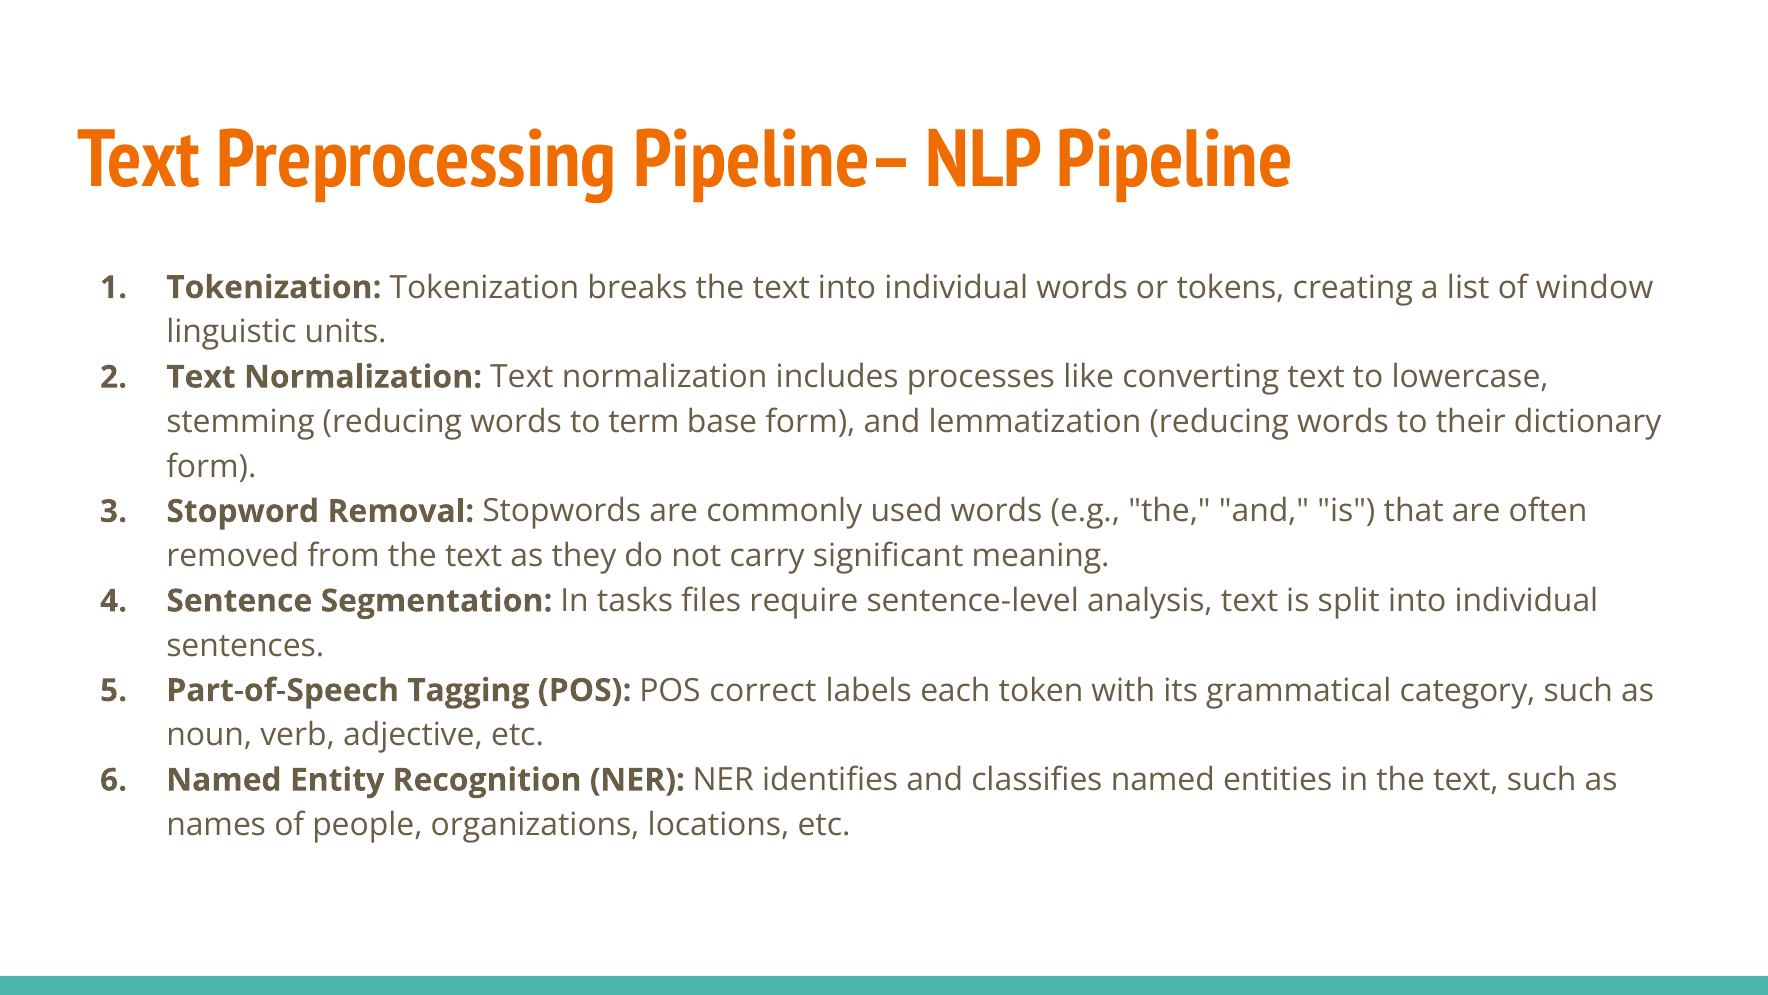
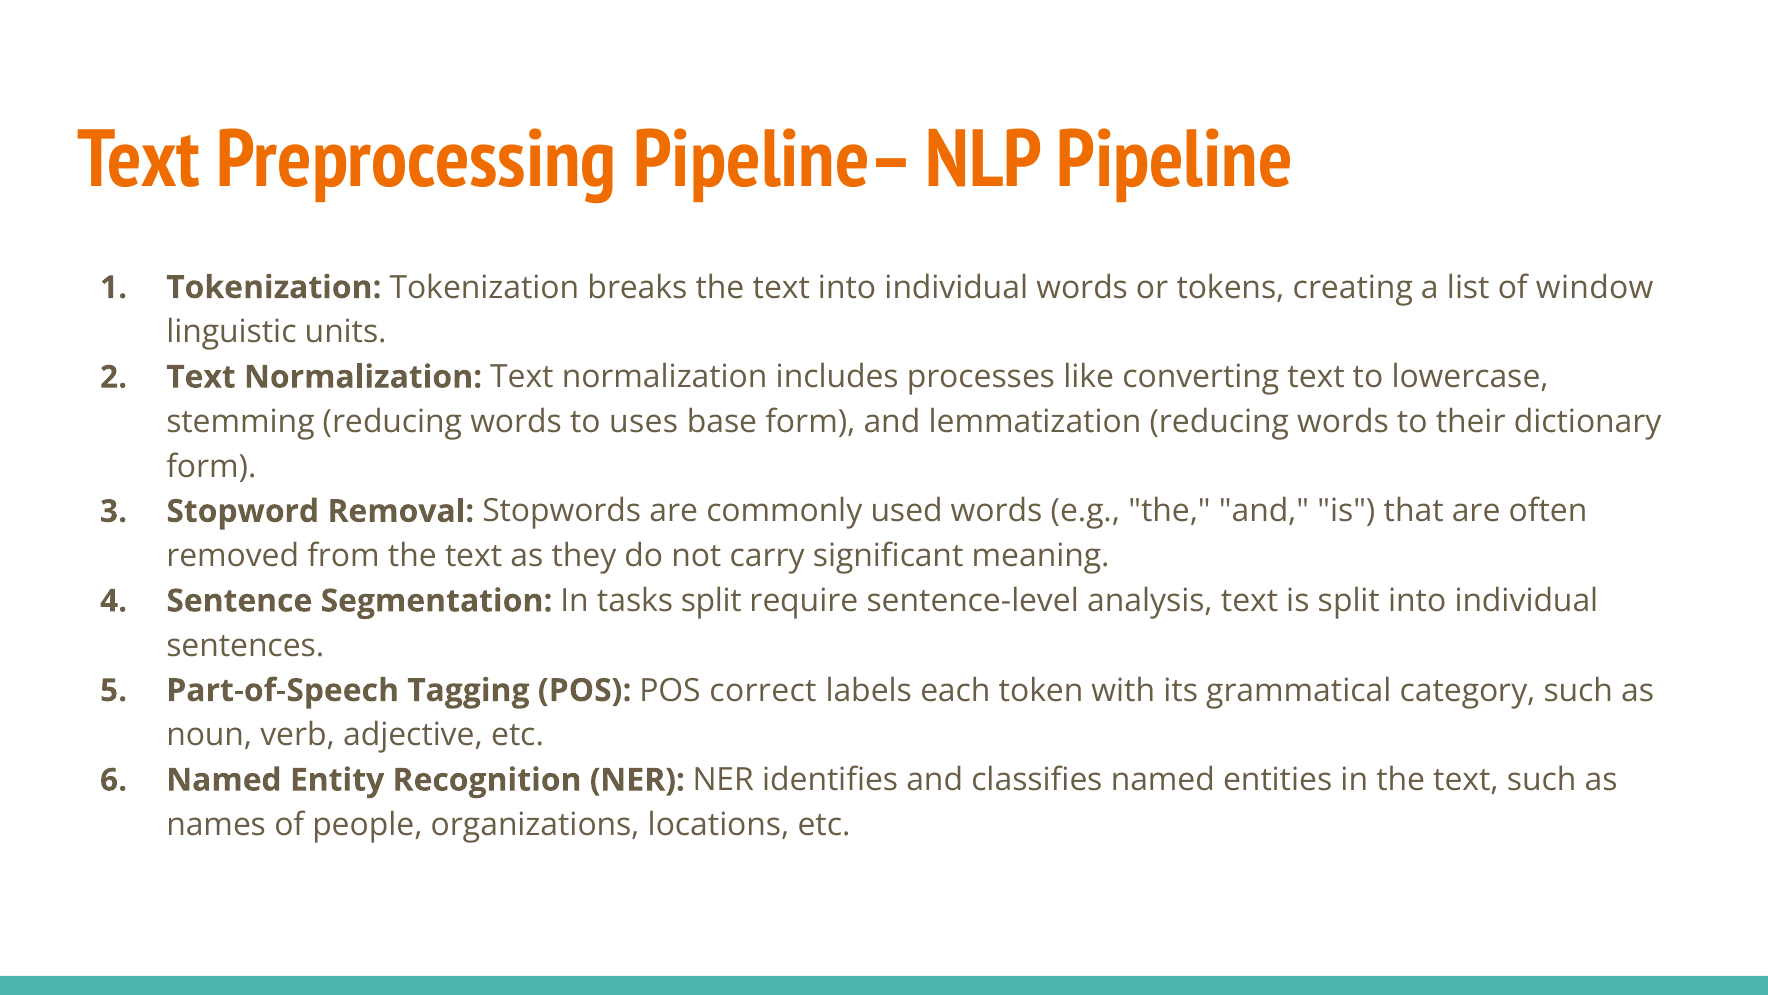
term: term -> uses
tasks files: files -> split
